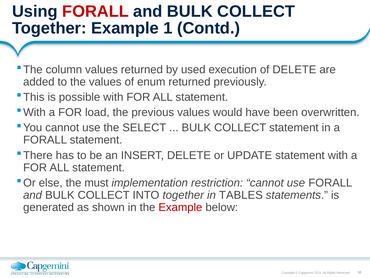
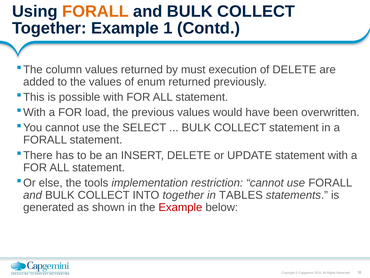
FORALL at (96, 11) colour: red -> orange
used: used -> must
must: must -> tools
